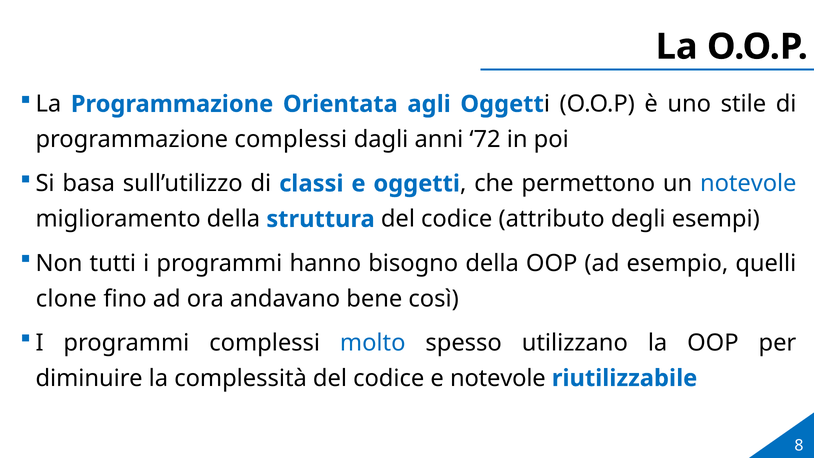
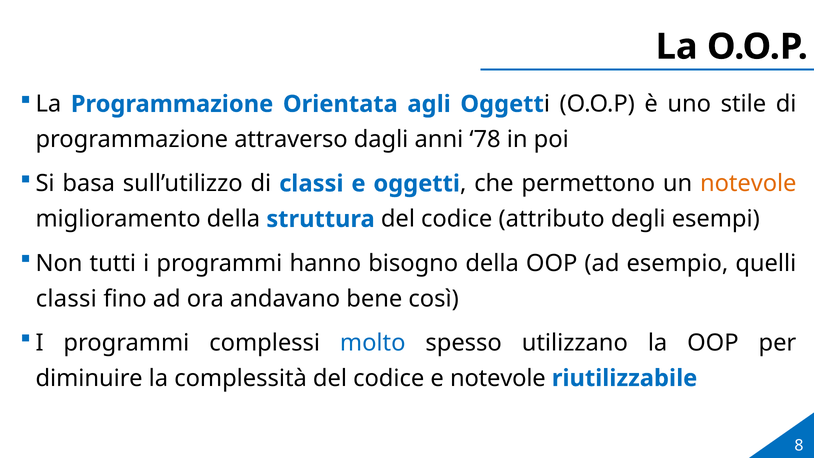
programmazione complessi: complessi -> attraverso
72: 72 -> 78
notevole at (748, 184) colour: blue -> orange
clone at (66, 299): clone -> classi
